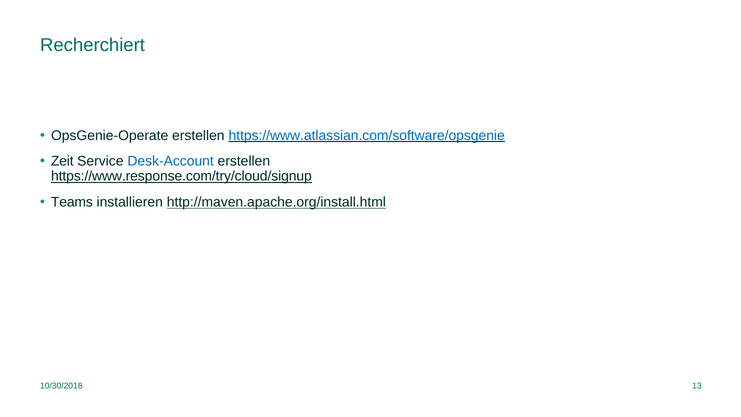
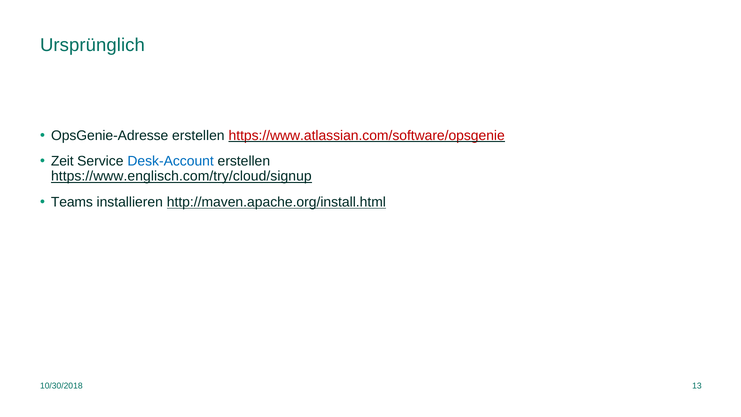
Recherchiert: Recherchiert -> Ursprünglich
OpsGenie-Operate: OpsGenie-Operate -> OpsGenie-Adresse
https://www.atlassian.com/software/opsgenie colour: blue -> red
https://www.response.com/try/cloud/signup: https://www.response.com/try/cloud/signup -> https://www.englisch.com/try/cloud/signup
